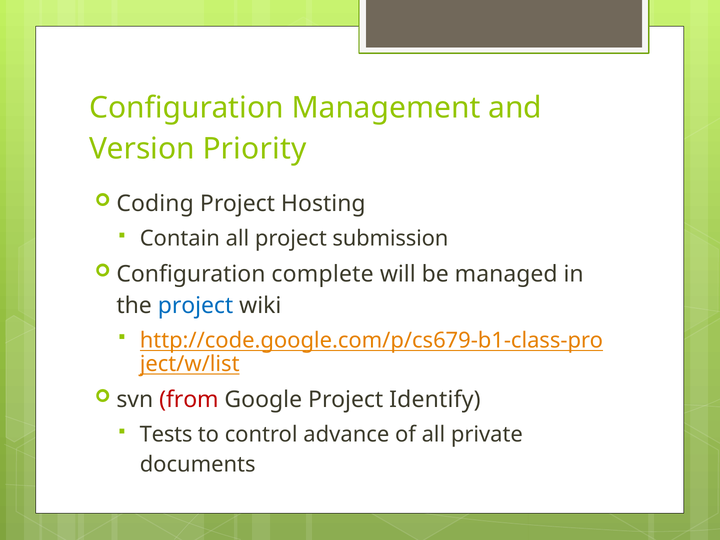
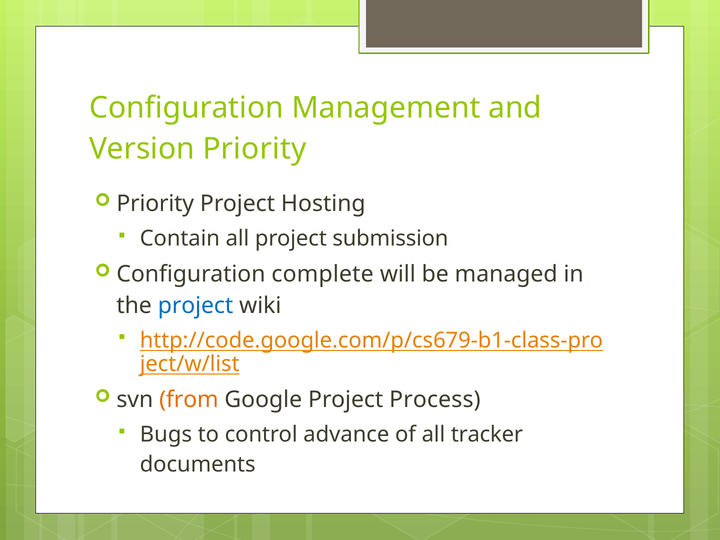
Coding at (155, 204): Coding -> Priority
from colour: red -> orange
Identify: Identify -> Process
Tests: Tests -> Bugs
private: private -> tracker
